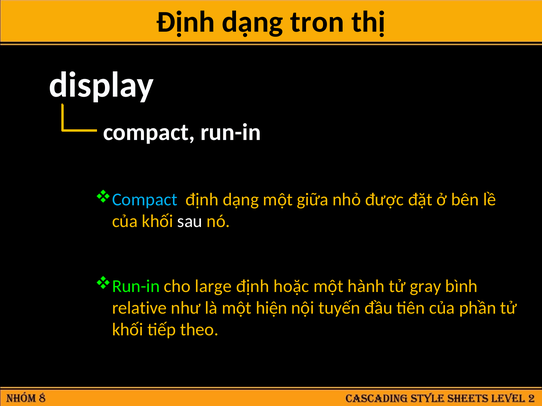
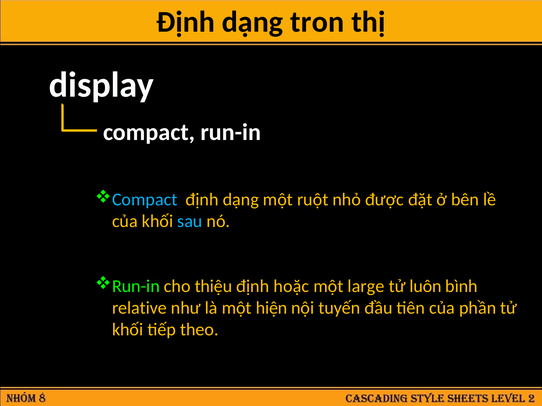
giữa: giữa -> ruột
sau colour: white -> light blue
large: large -> thiệu
hành: hành -> large
gray: gray -> luôn
